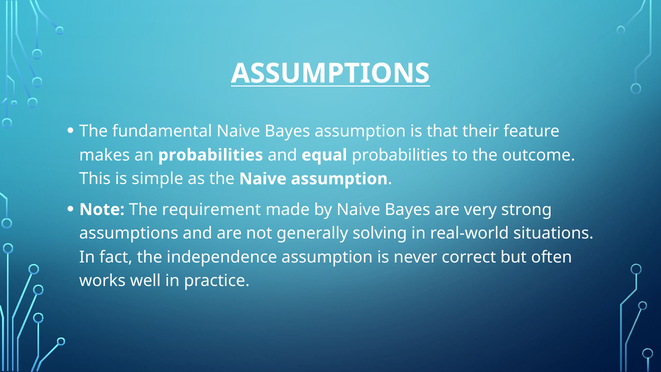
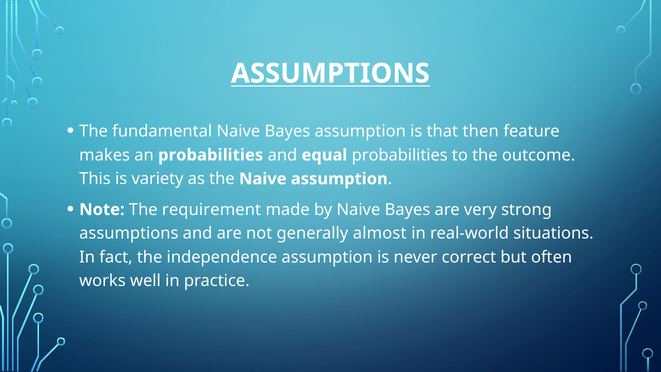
their: their -> then
simple: simple -> variety
solving: solving -> almost
